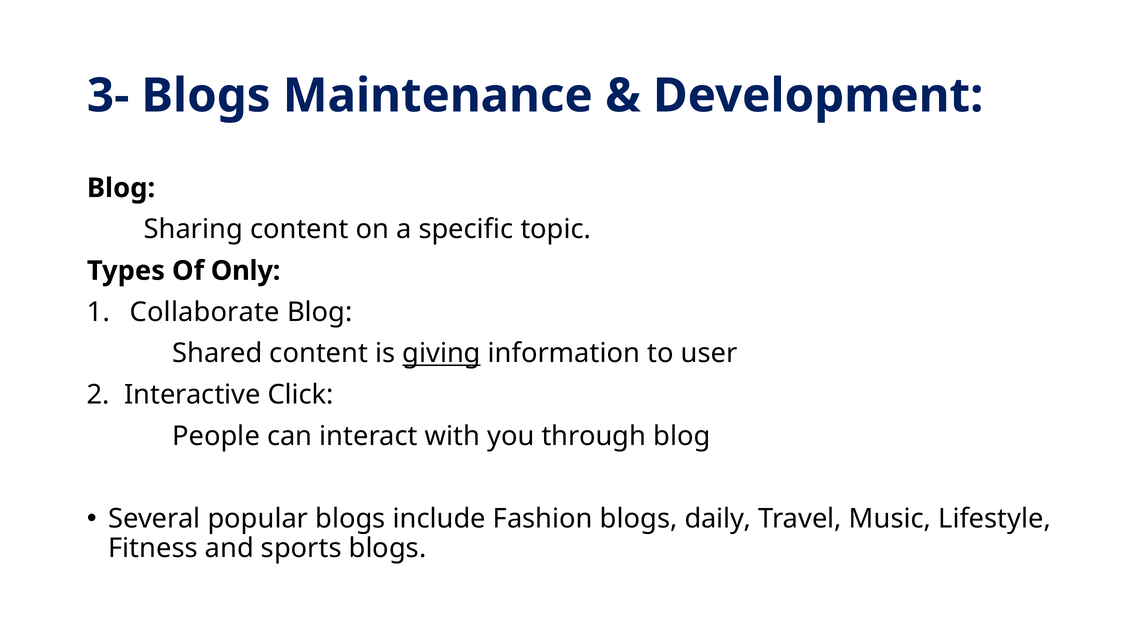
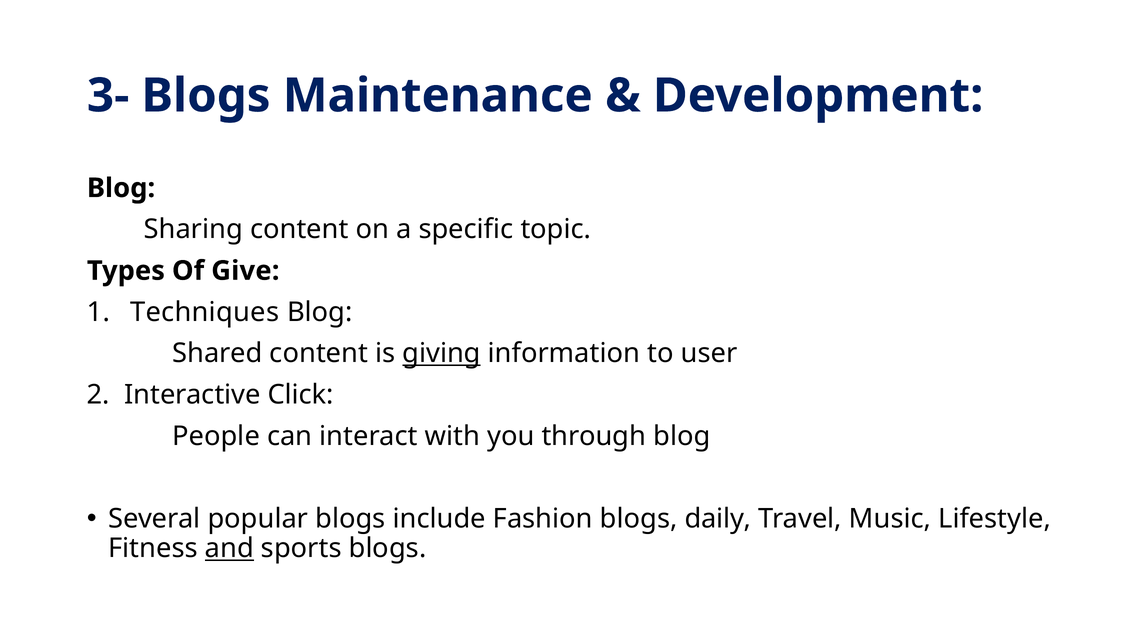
Only: Only -> Give
Collaborate: Collaborate -> Techniques
and underline: none -> present
